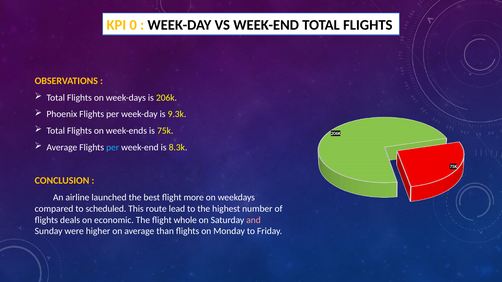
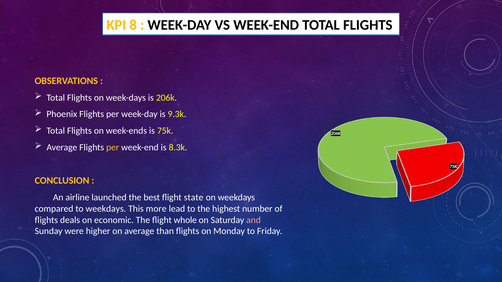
0: 0 -> 8
per at (113, 147) colour: light blue -> yellow
more: more -> state
to scheduled: scheduled -> weekdays
route: route -> more
